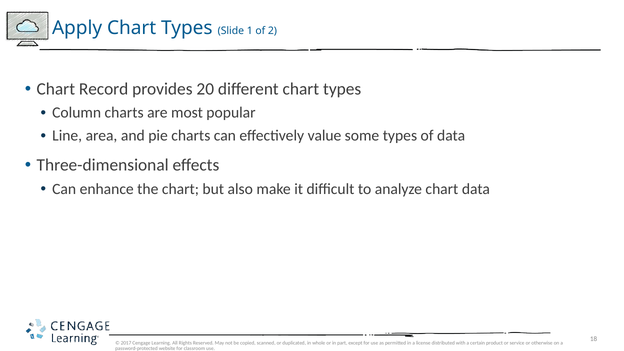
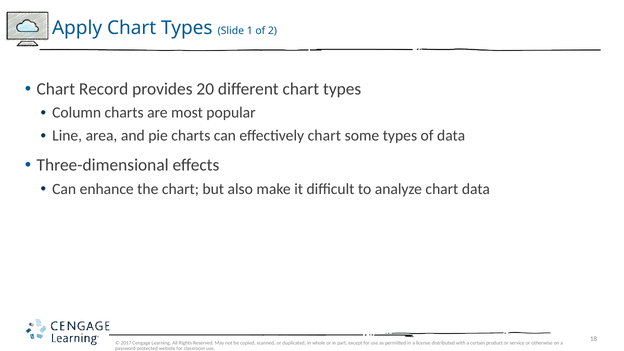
effectively value: value -> chart
